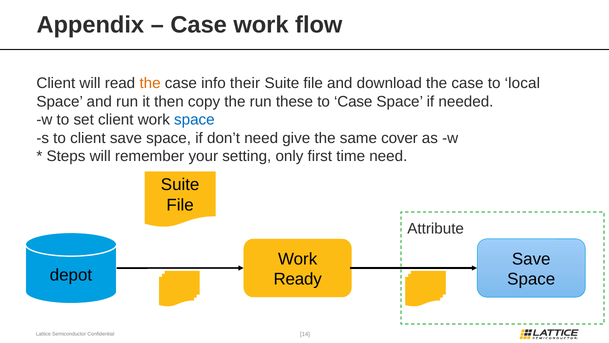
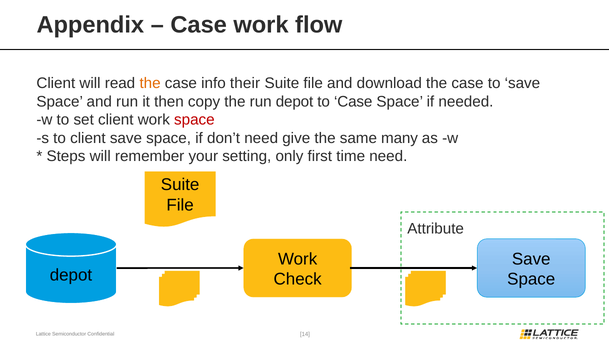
to local: local -> save
run these: these -> depot
space at (194, 120) colour: blue -> red
cover: cover -> many
Ready: Ready -> Check
